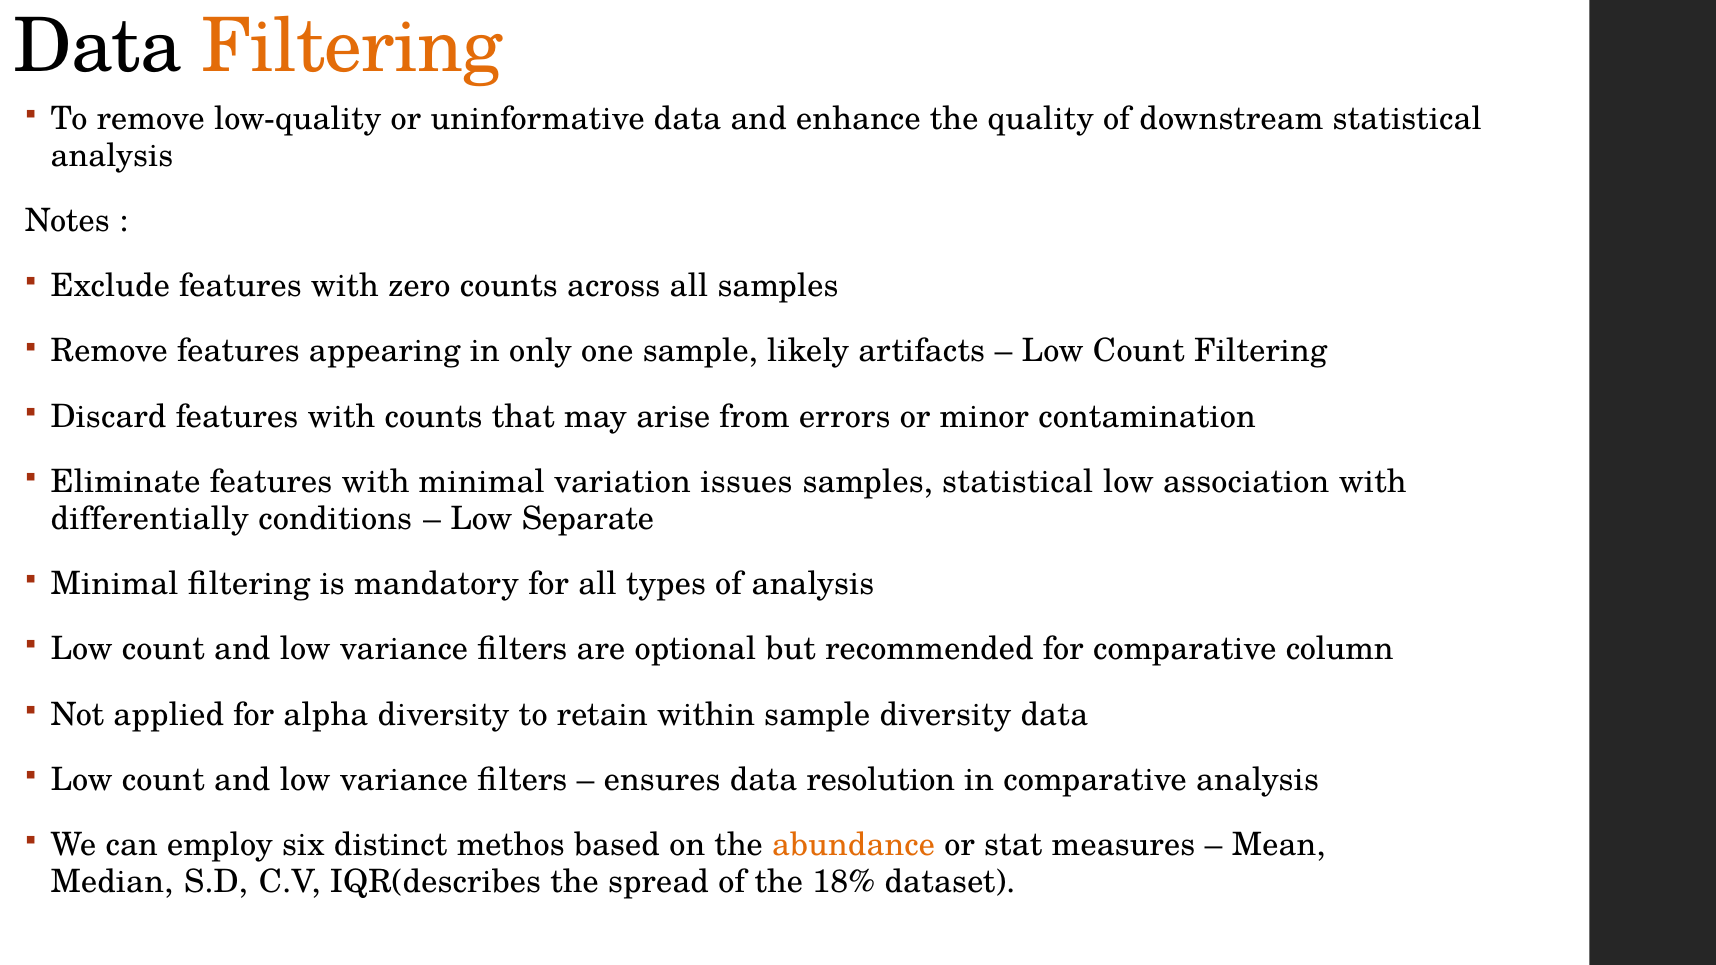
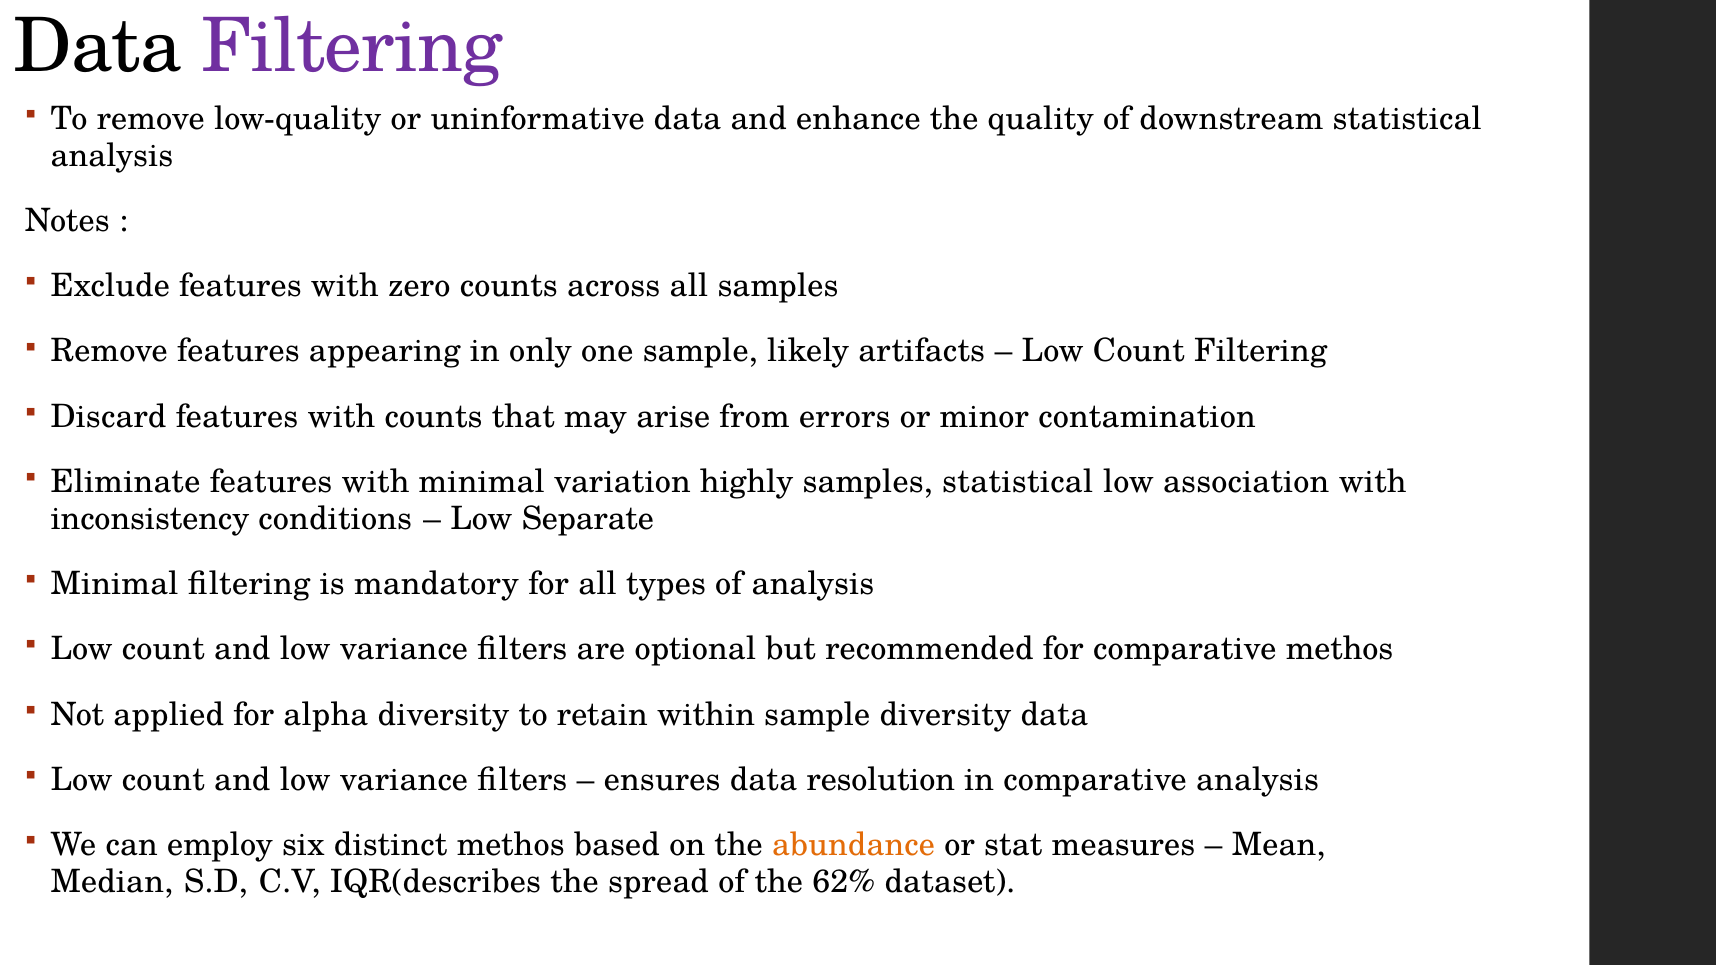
Filtering at (352, 47) colour: orange -> purple
issues: issues -> highly
differentially: differentially -> inconsistency
comparative column: column -> methos
18%: 18% -> 62%
